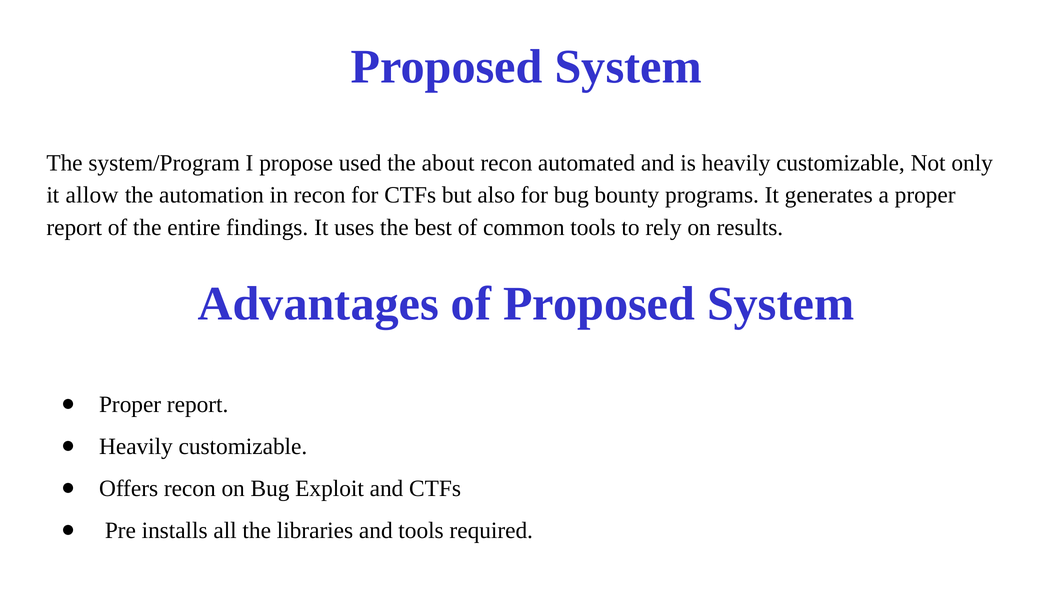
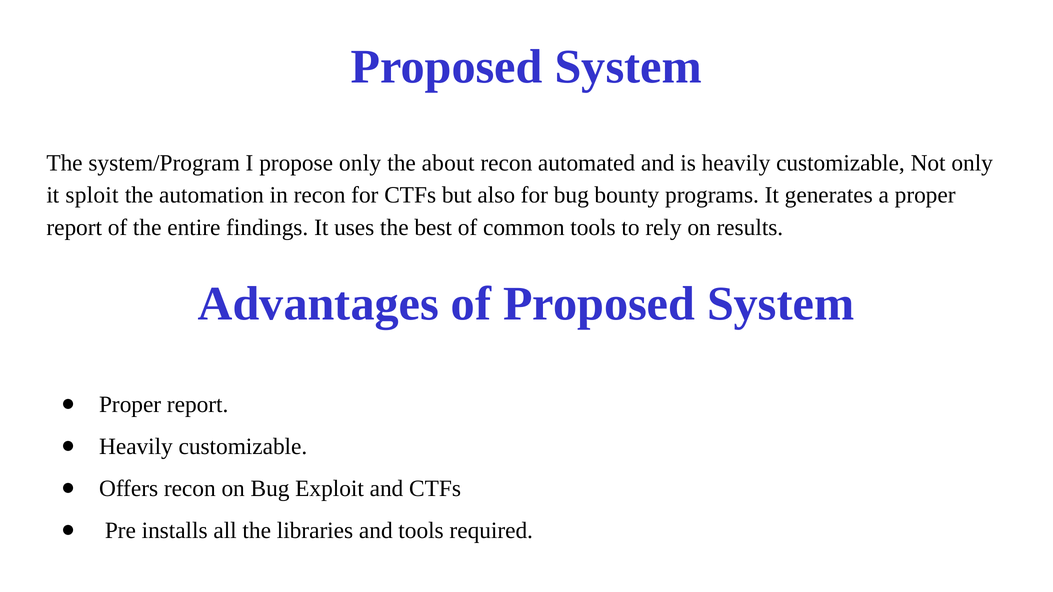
propose used: used -> only
allow: allow -> sploit
